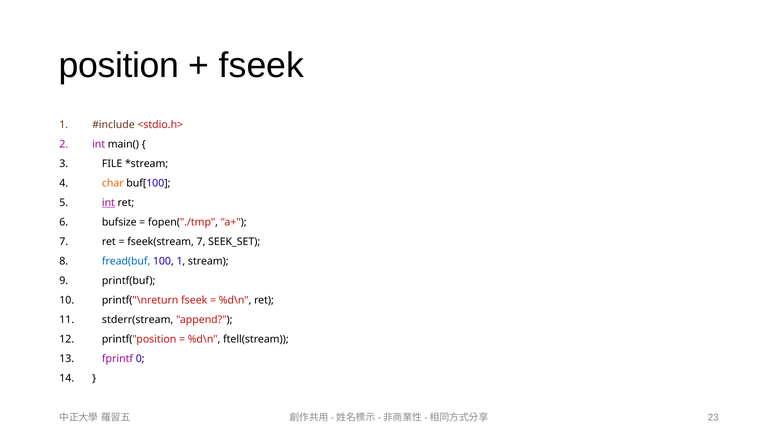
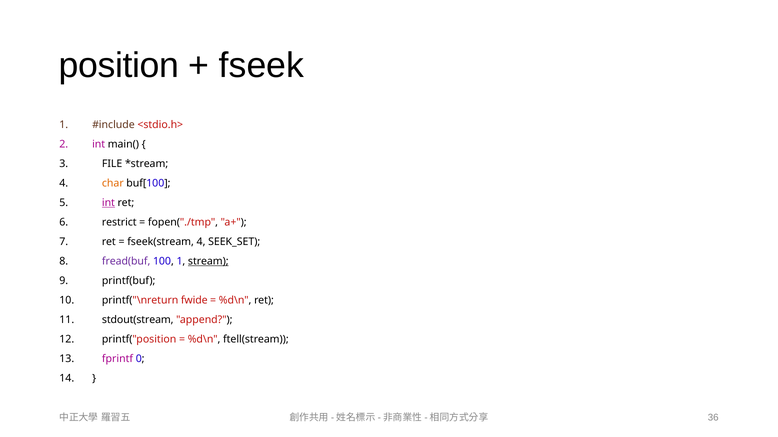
bufsize: bufsize -> restrict
fseek(stream 7: 7 -> 4
fread(buf colour: blue -> purple
stream underline: none -> present
printf("\nreturn fseek: fseek -> fwide
stderr(stream: stderr(stream -> stdout(stream
23: 23 -> 36
